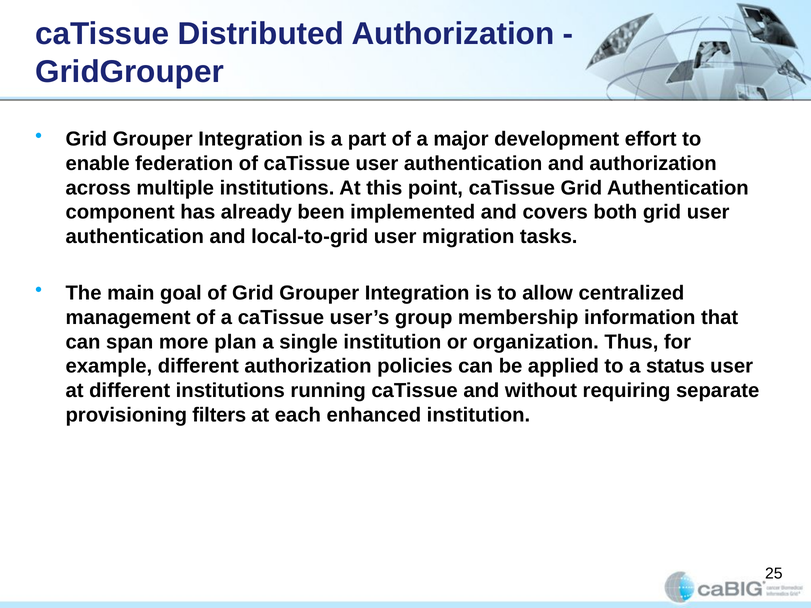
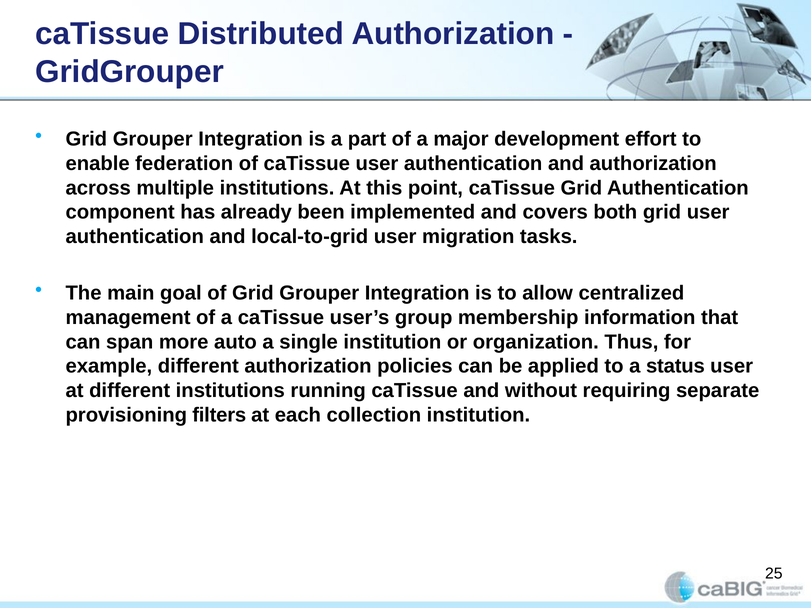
plan: plan -> auto
enhanced: enhanced -> collection
